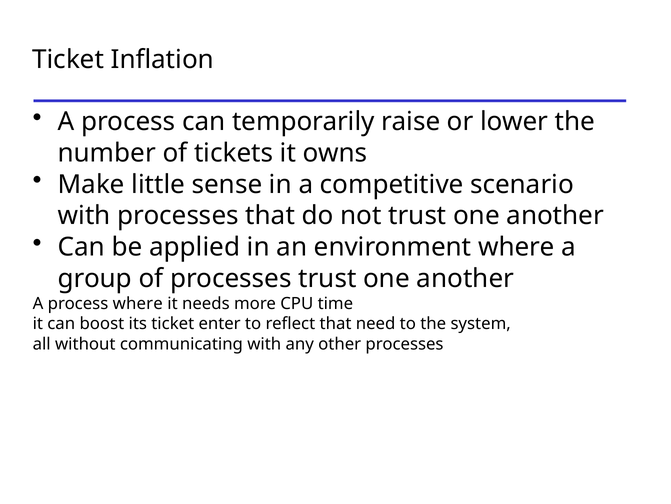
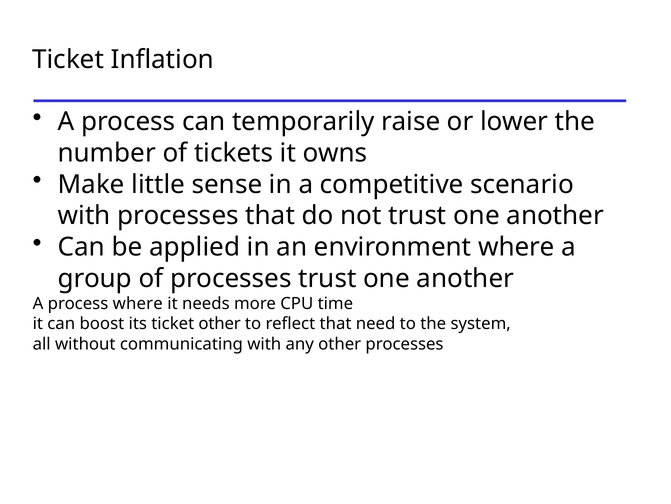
ticket enter: enter -> other
